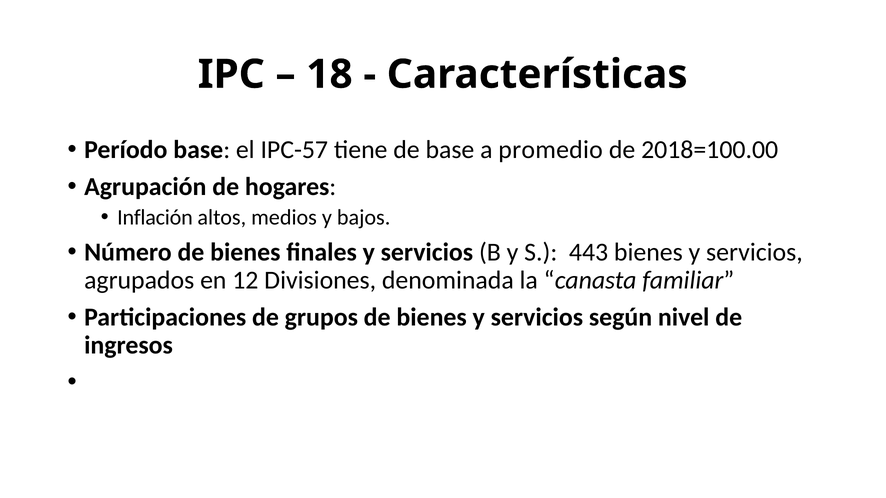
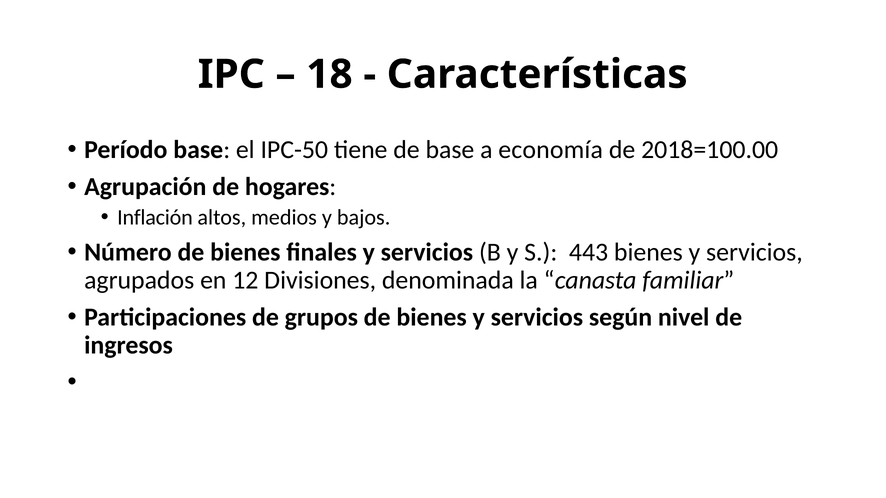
IPC-57: IPC-57 -> IPC-50
promedio: promedio -> economía
